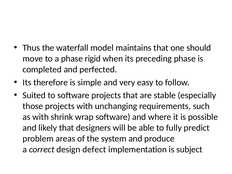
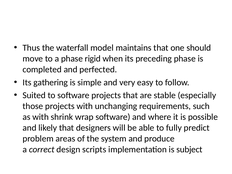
therefore: therefore -> gathering
defect: defect -> scripts
